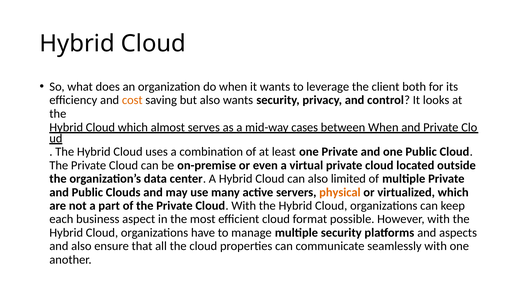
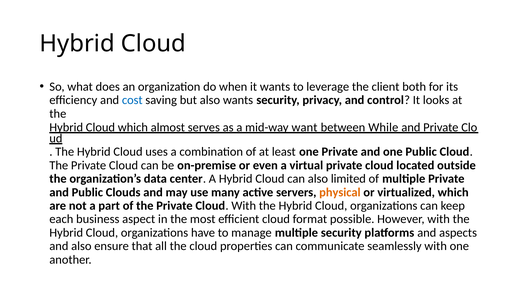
cost colour: orange -> blue
cases: cases -> want
between When: When -> While
